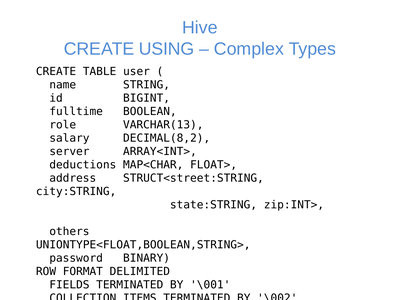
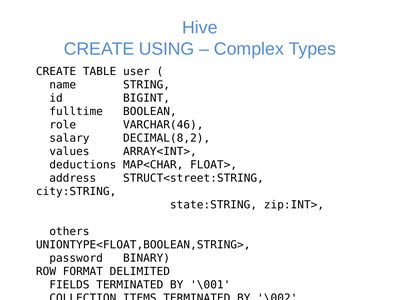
VARCHAR(13: VARCHAR(13 -> VARCHAR(46
server: server -> values
